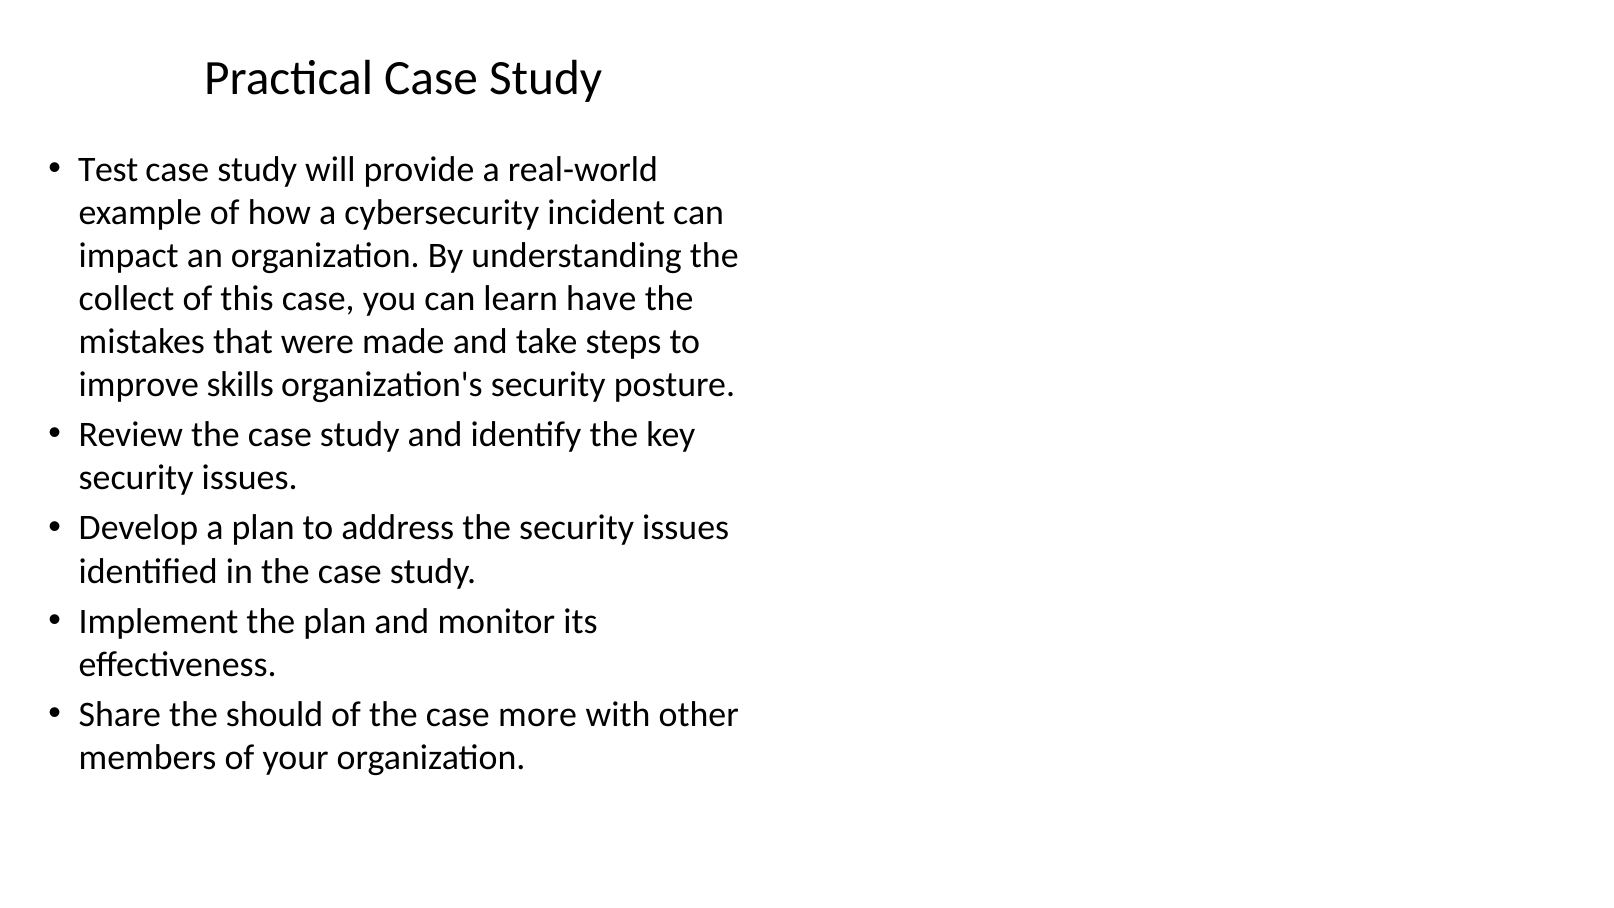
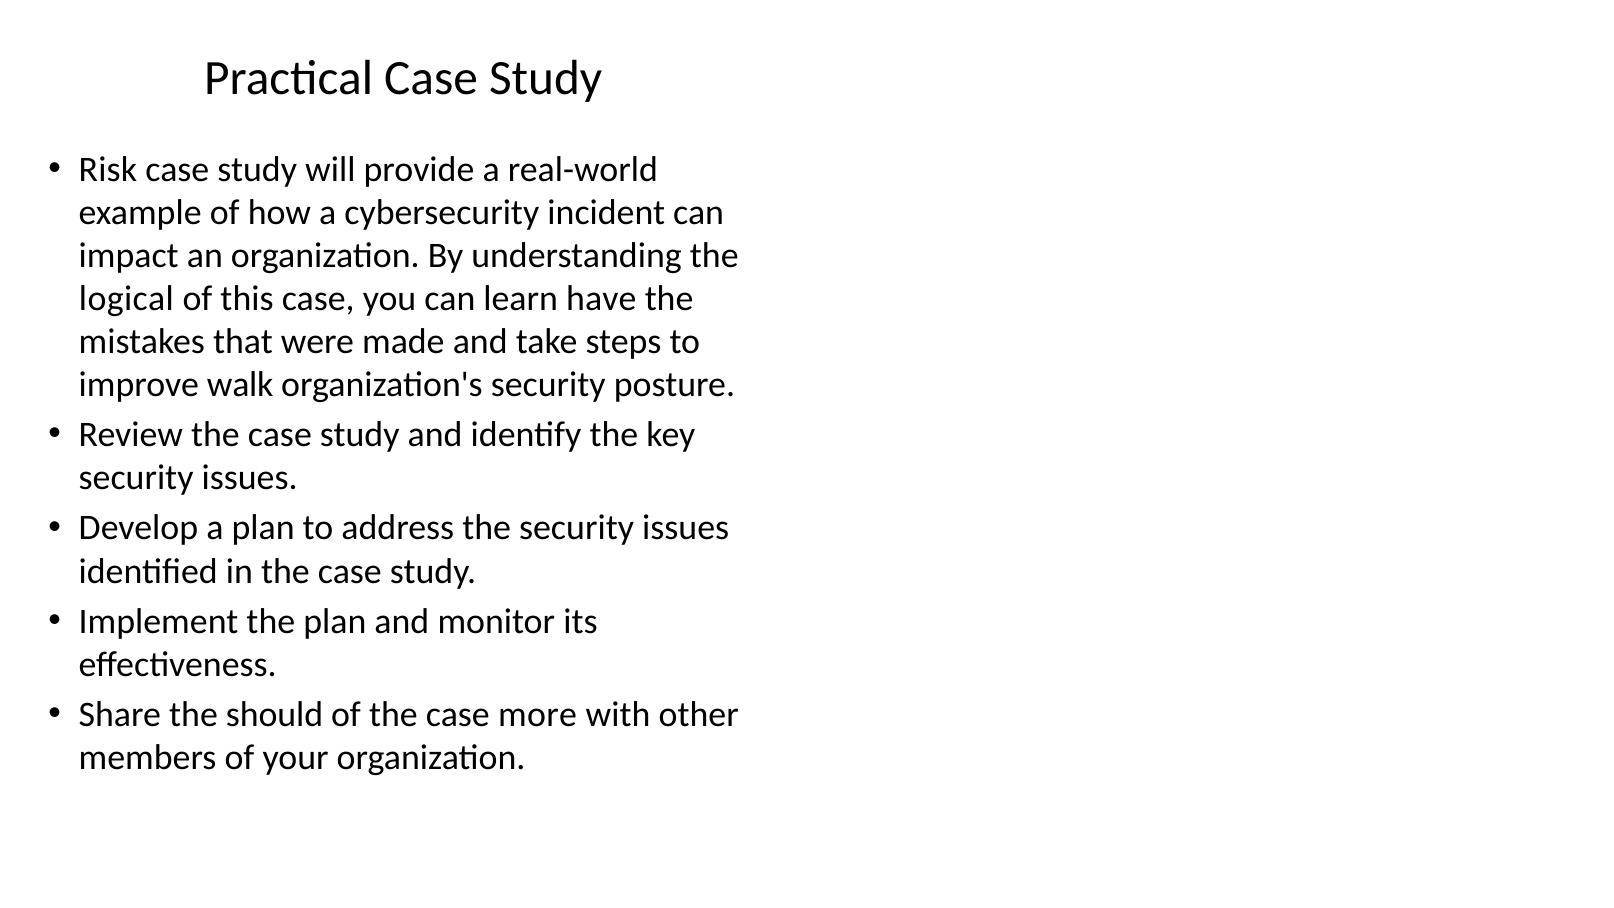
Test: Test -> Risk
collect: collect -> logical
skills: skills -> walk
